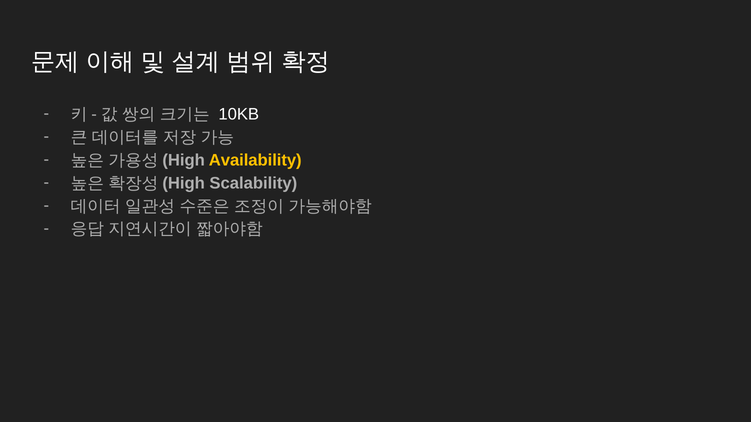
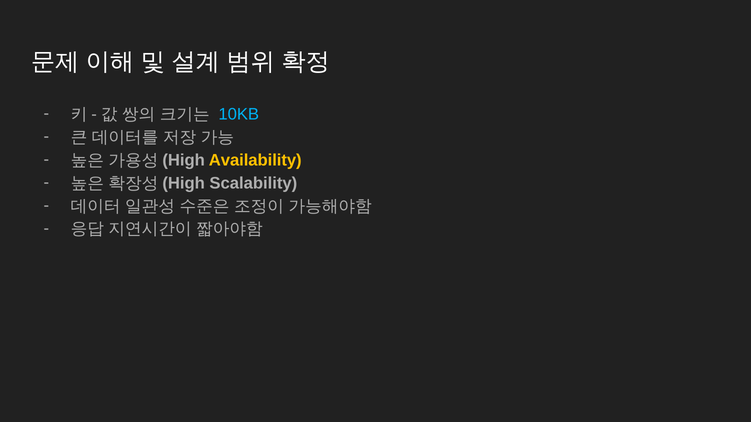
10KB colour: white -> light blue
